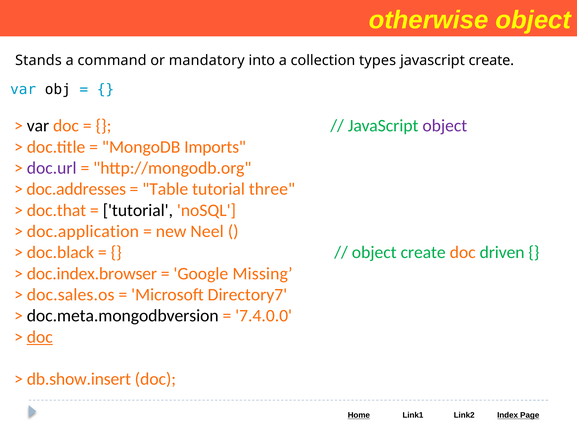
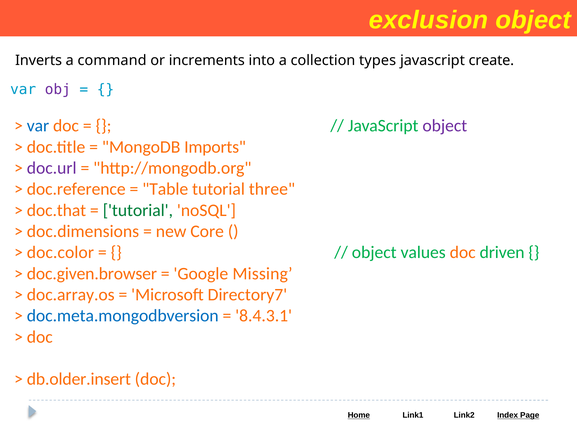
otherwise: otherwise -> exclusion
Stands: Stands -> Inverts
mandatory: mandatory -> increments
obj colour: black -> purple
var at (38, 126) colour: black -> blue
doc.addresses: doc.addresses -> doc.reference
tutorial at (138, 211) colour: black -> green
doc.application: doc.application -> doc.dimensions
Neel: Neel -> Core
doc.black: doc.black -> doc.color
object create: create -> values
doc.index.browser: doc.index.browser -> doc.given.browser
doc.sales.os: doc.sales.os -> doc.array.os
doc.meta.mongodbversion colour: black -> blue
7.4.0.0: 7.4.0.0 -> 8.4.3.1
doc at (40, 337) underline: present -> none
db.show.insert: db.show.insert -> db.older.insert
